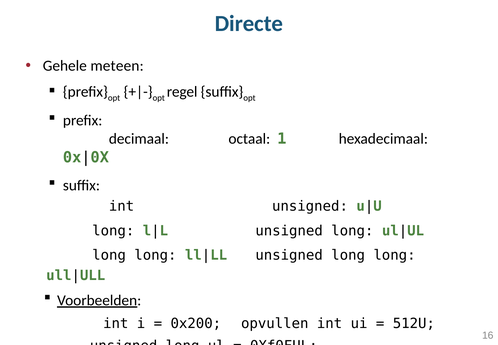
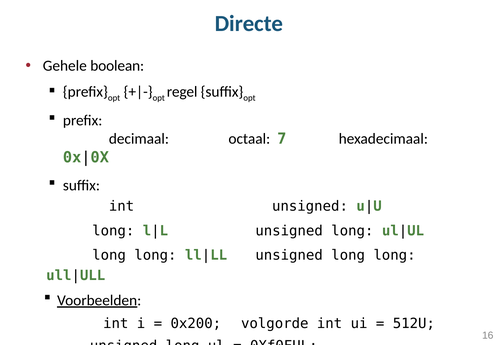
meteen: meteen -> boolean
1: 1 -> 7
opvullen: opvullen -> volgorde
